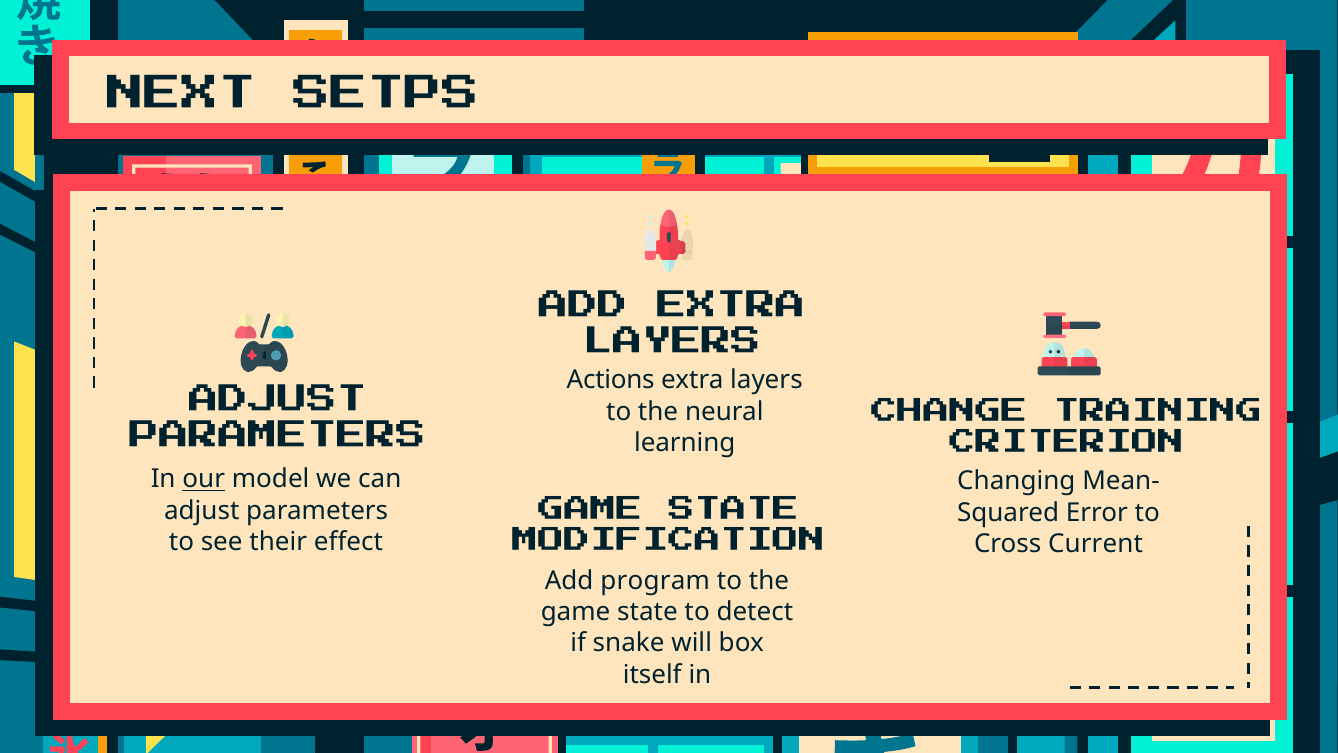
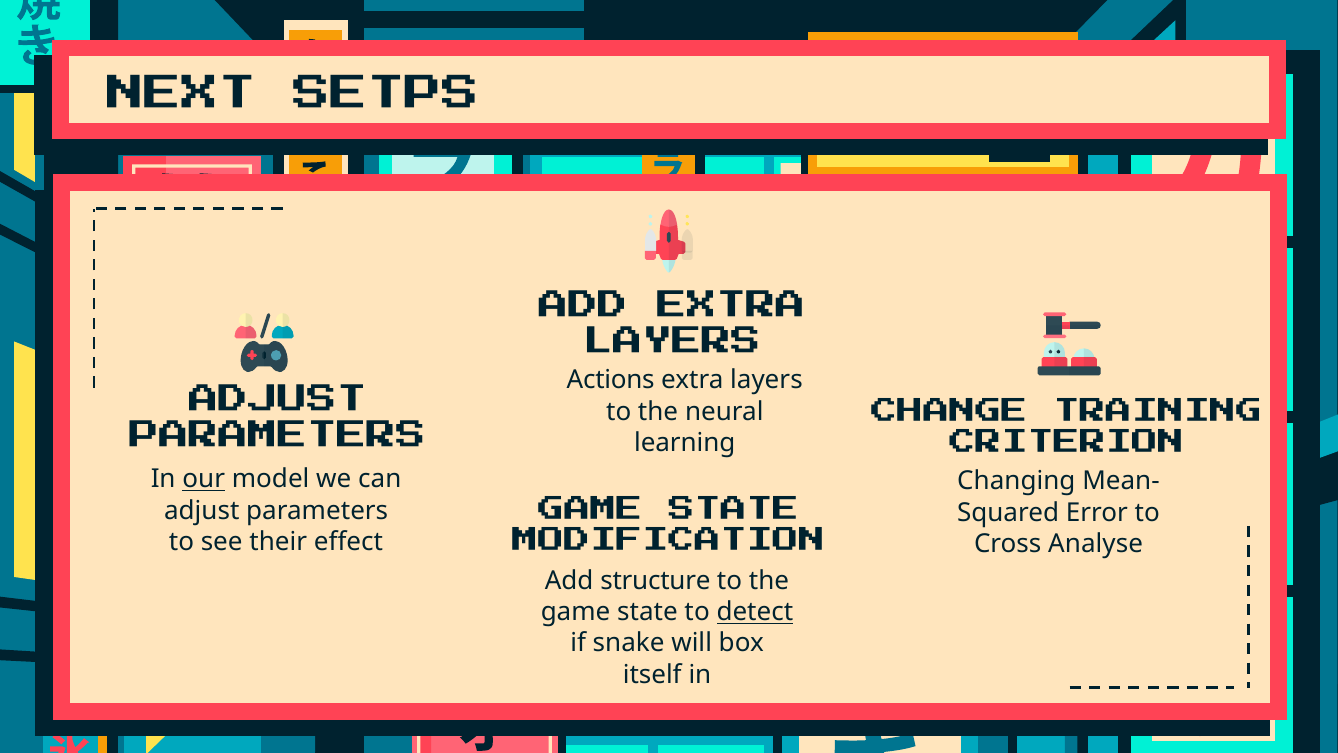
Current: Current -> Analyse
program: program -> structure
detect underline: none -> present
